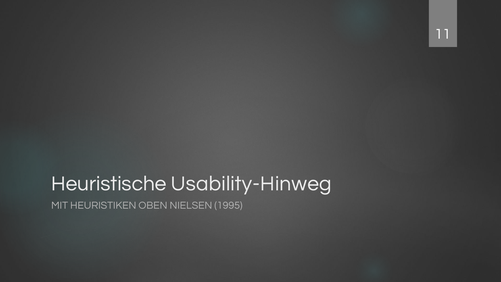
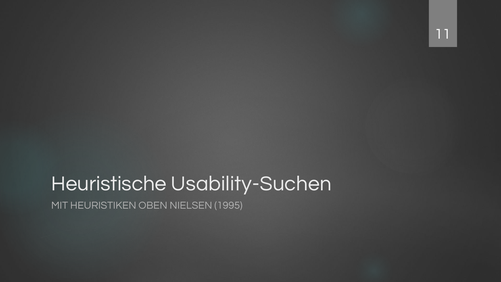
Usability-Hinweg: Usability-Hinweg -> Usability-Suchen
